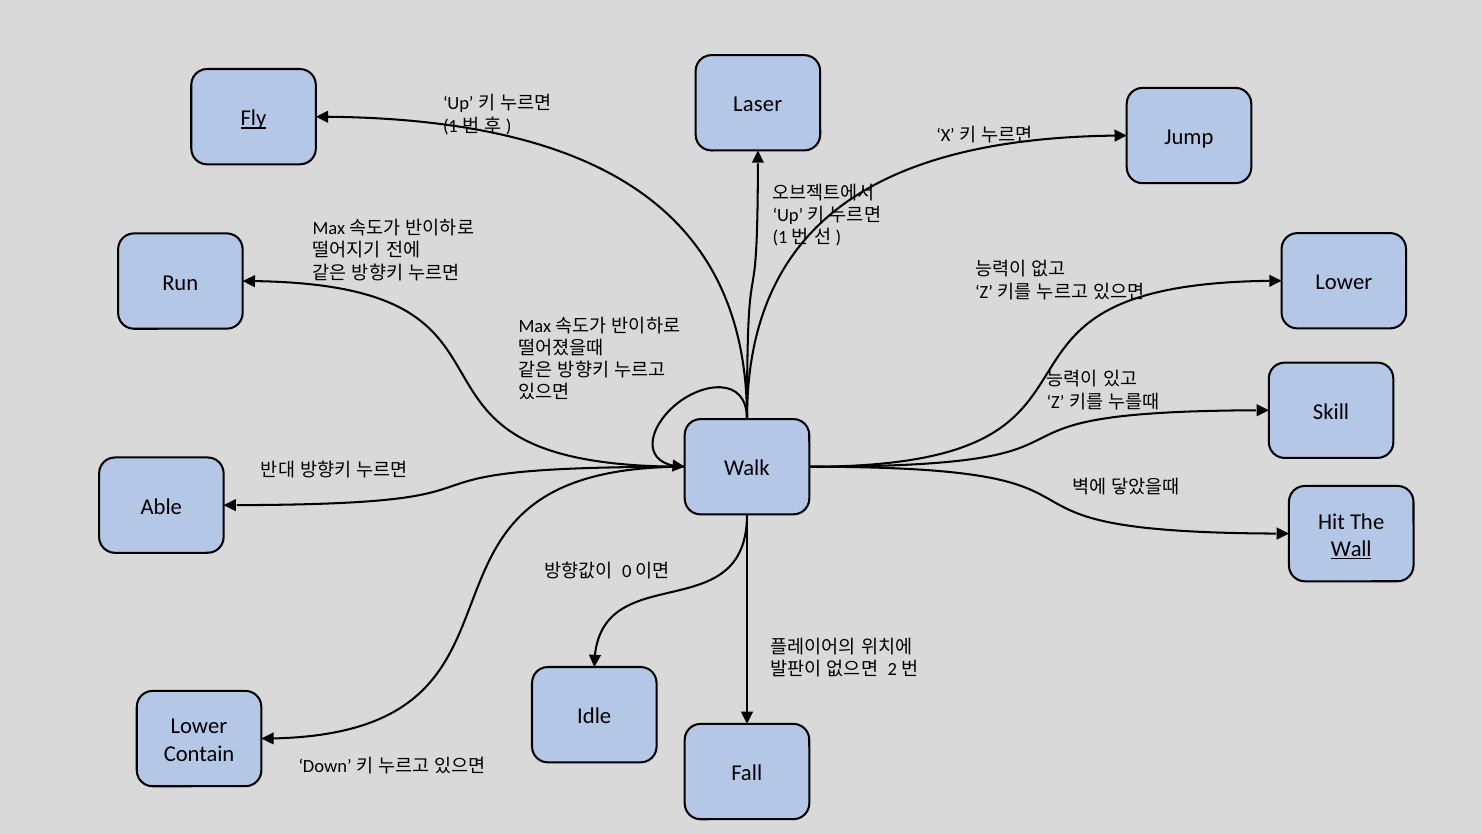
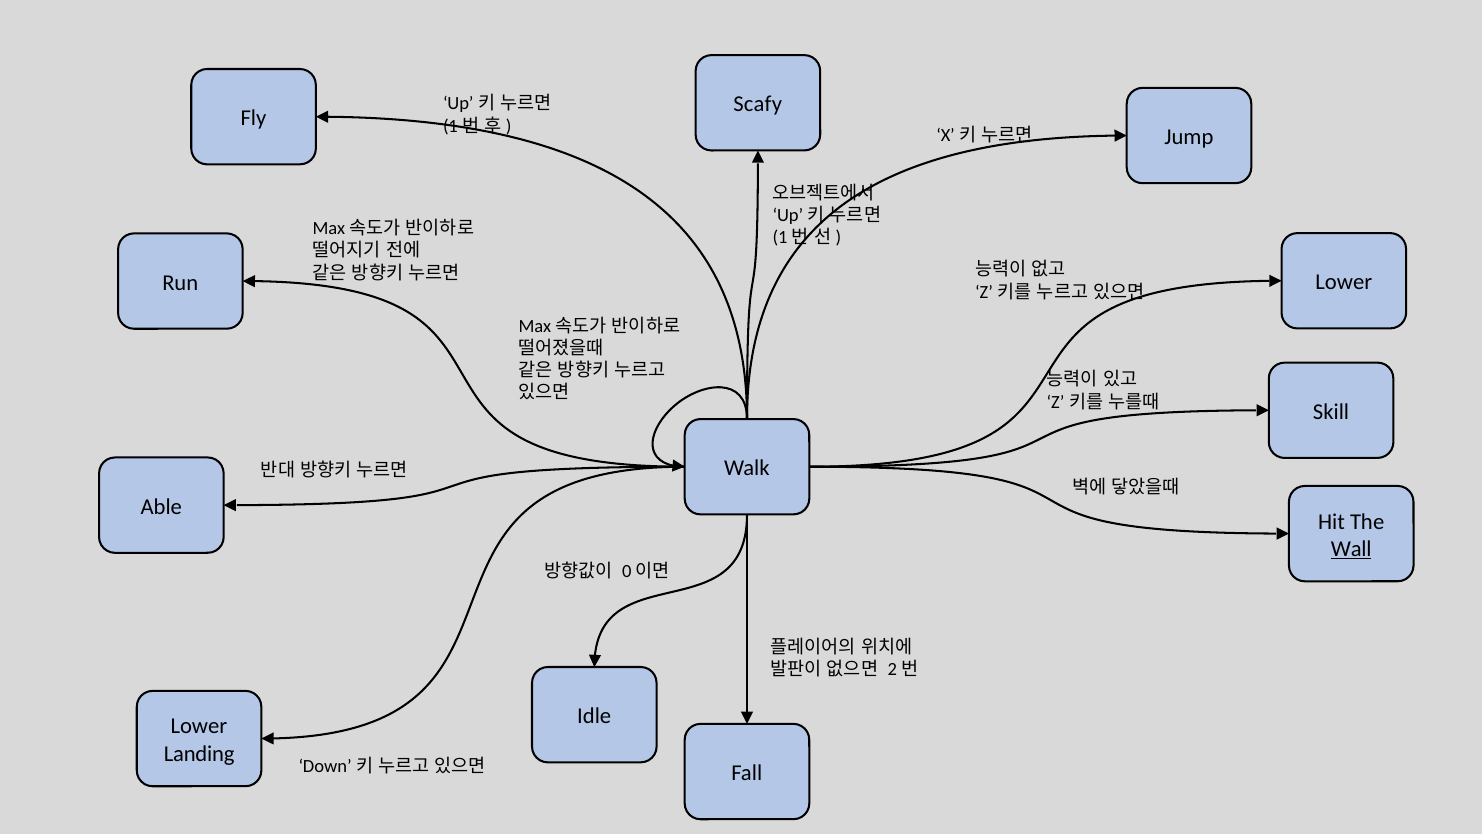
Laser: Laser -> Scafy
Fly underline: present -> none
Contain: Contain -> Landing
